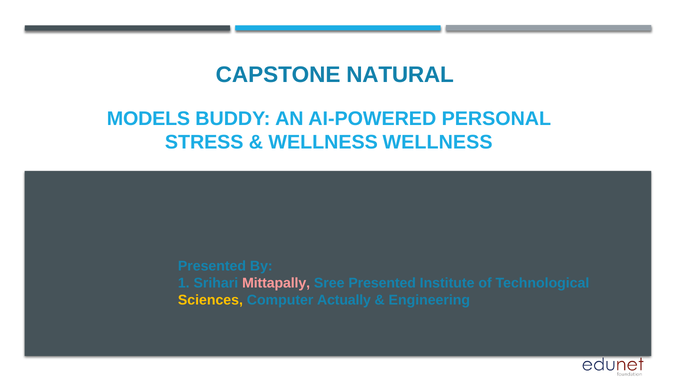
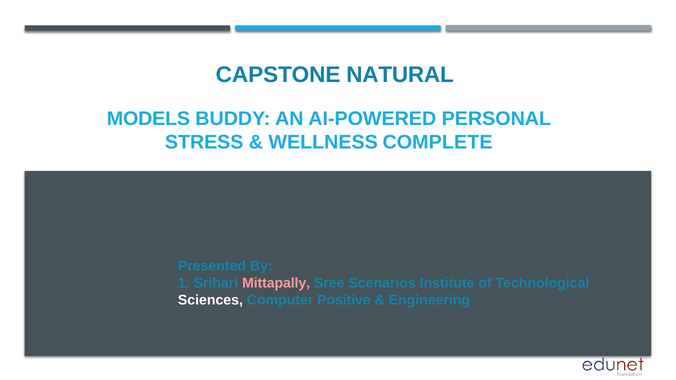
WELLNESS WELLNESS: WELLNESS -> COMPLETE
Sree Presented: Presented -> Scenarios
Sciences colour: yellow -> white
Actually: Actually -> Positive
